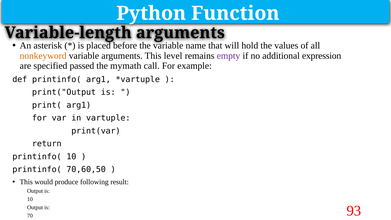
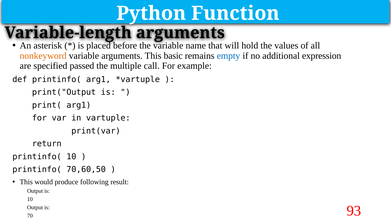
level: level -> basic
empty colour: purple -> blue
mymath: mymath -> multiple
